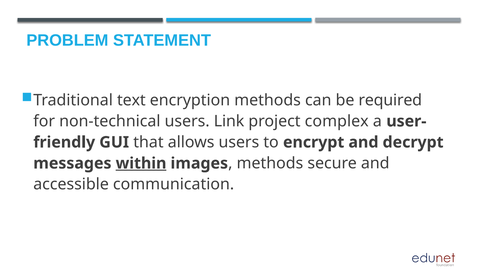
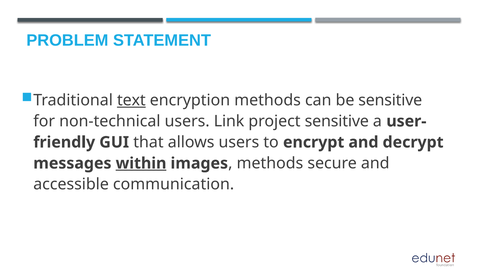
text underline: none -> present
be required: required -> sensitive
project complex: complex -> sensitive
